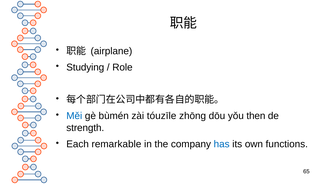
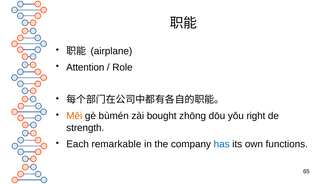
Studying: Studying -> Attention
Měi colour: blue -> orange
tóuzīle: tóuzīle -> bought
then: then -> right
